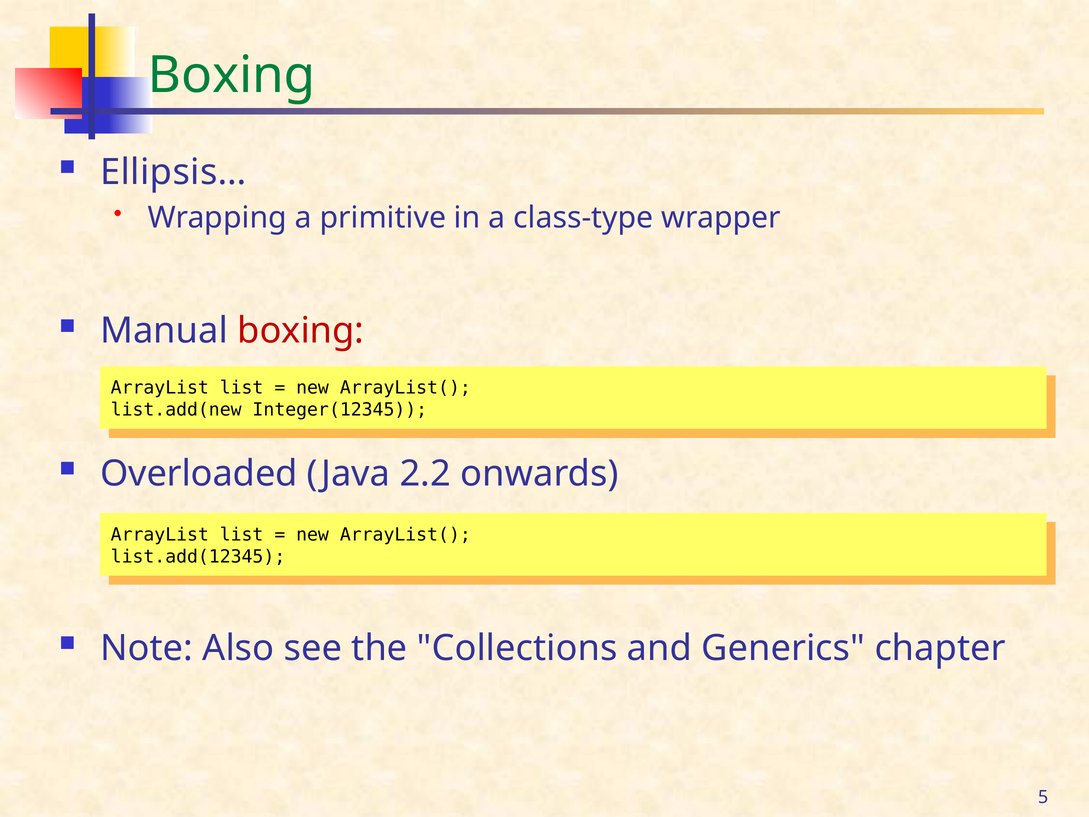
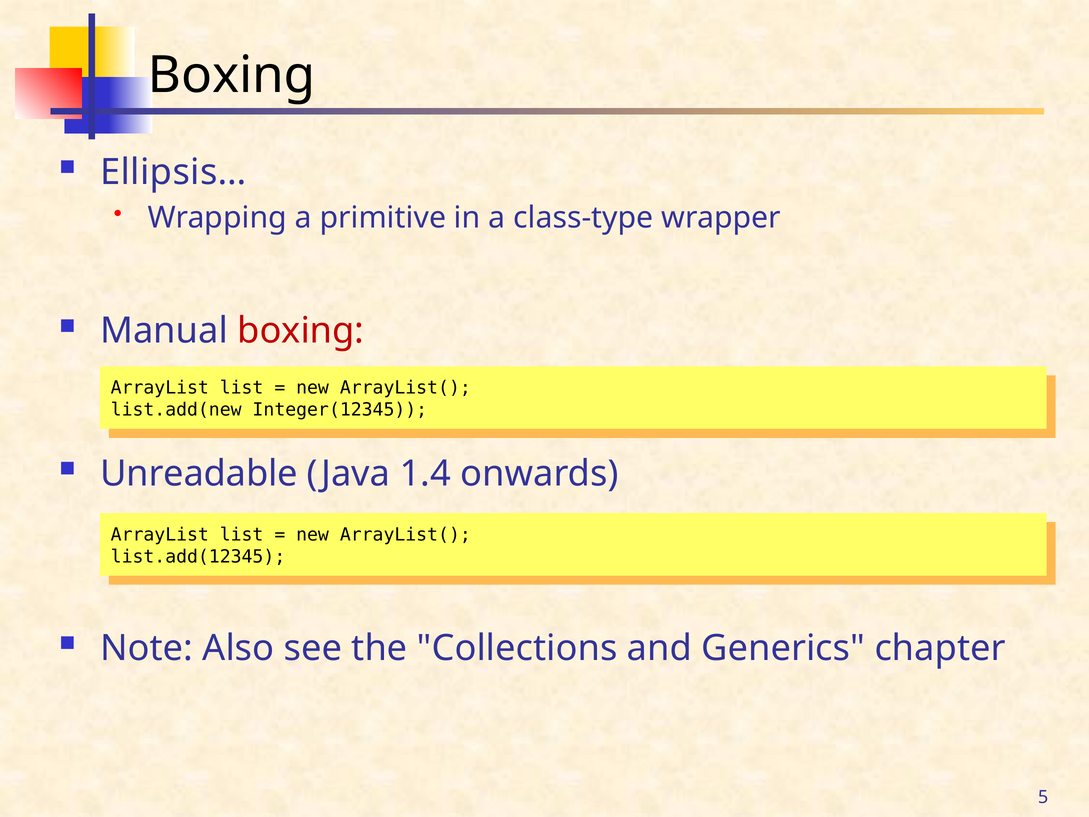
Boxing at (232, 75) colour: green -> black
Overloaded: Overloaded -> Unreadable
2.2: 2.2 -> 1.4
